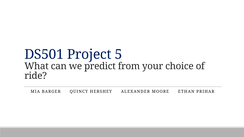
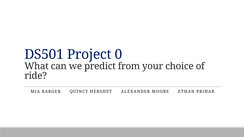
5: 5 -> 0
